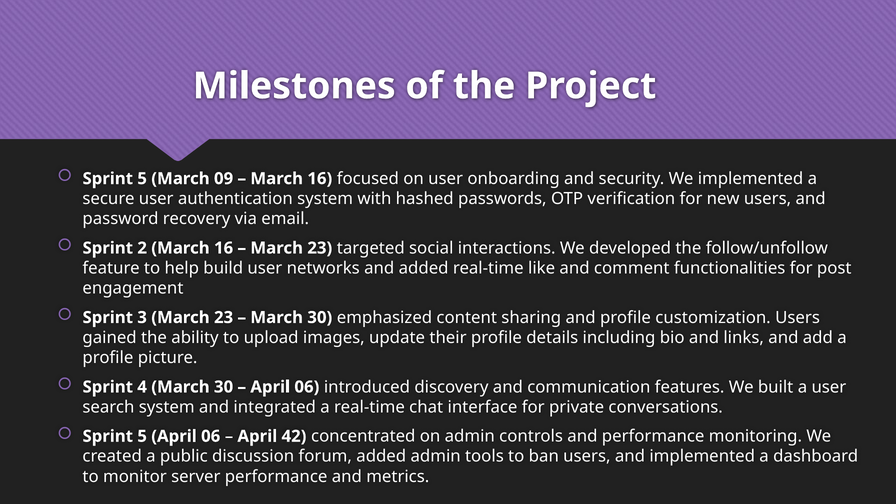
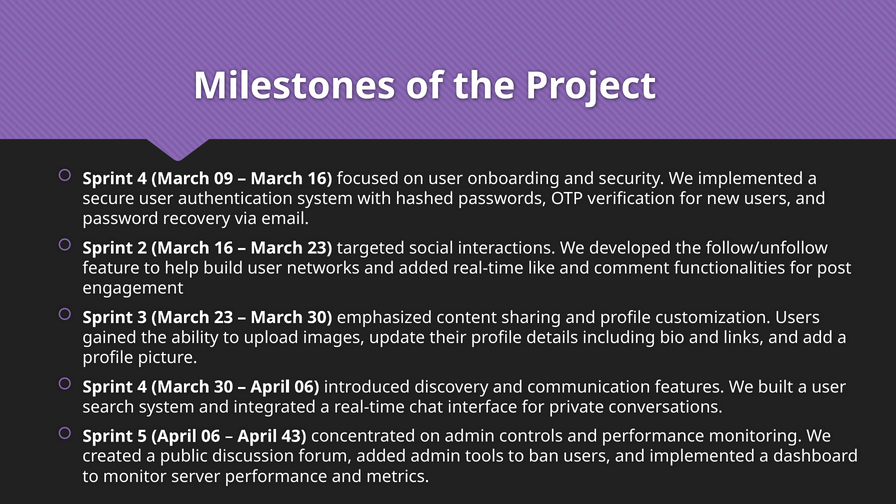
5 at (142, 179): 5 -> 4
42: 42 -> 43
